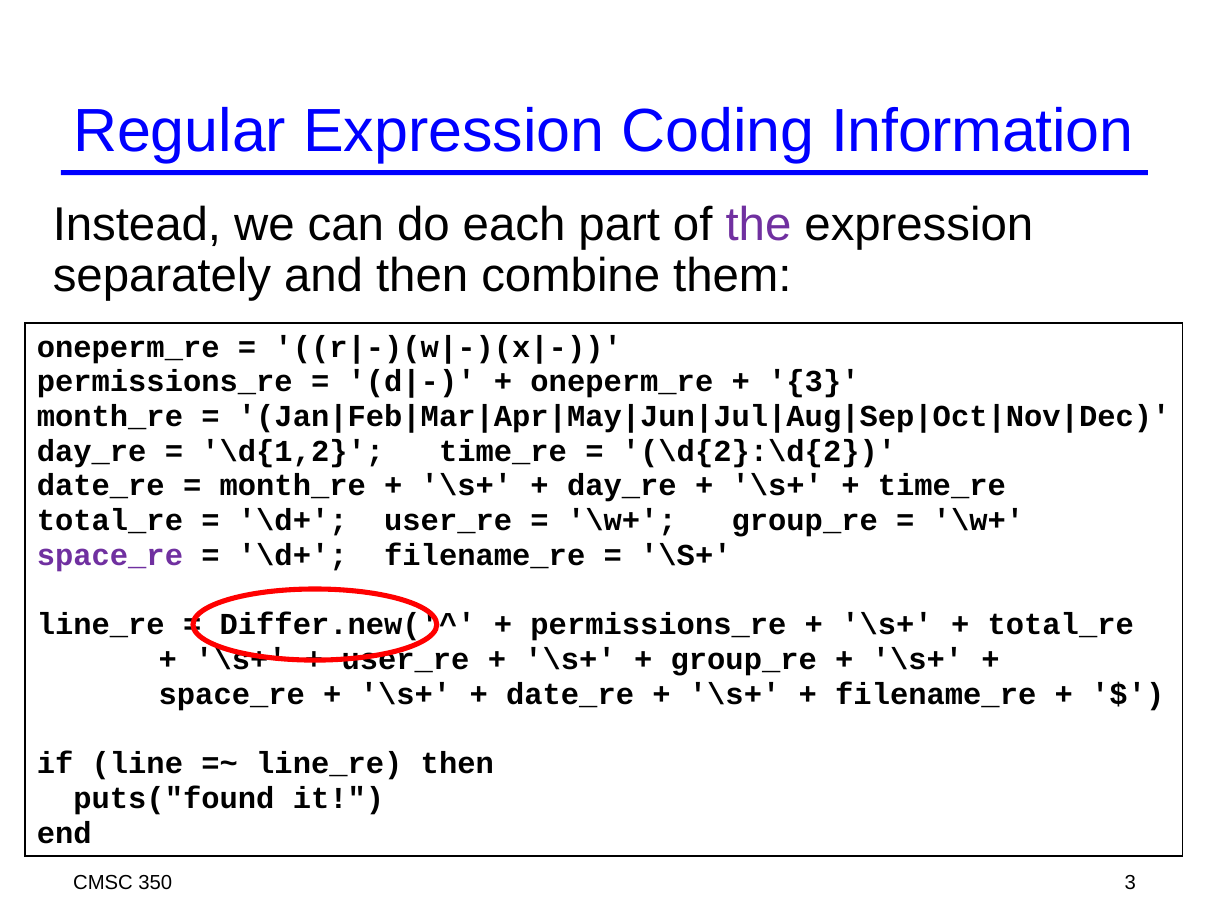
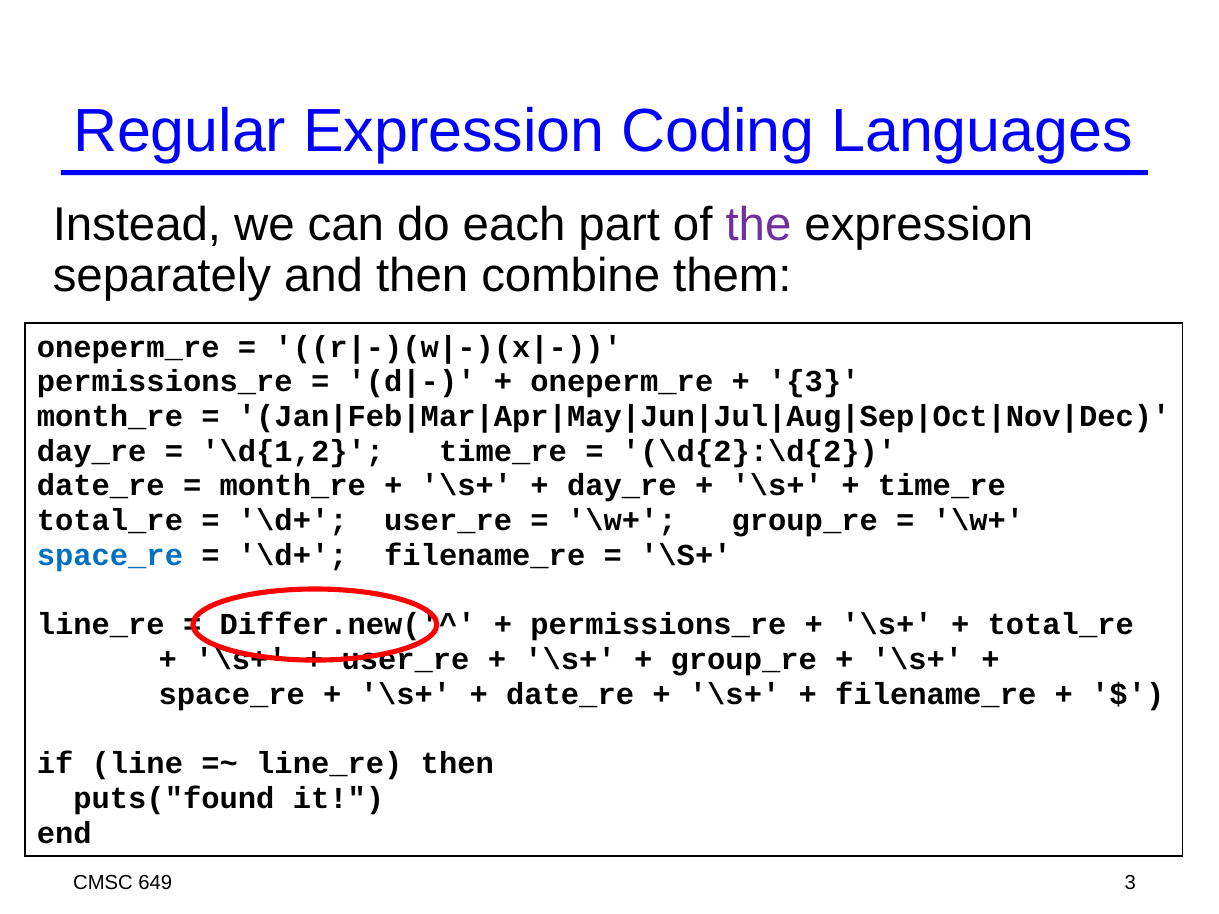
Information: Information -> Languages
space_re at (110, 556) colour: purple -> blue
350: 350 -> 649
